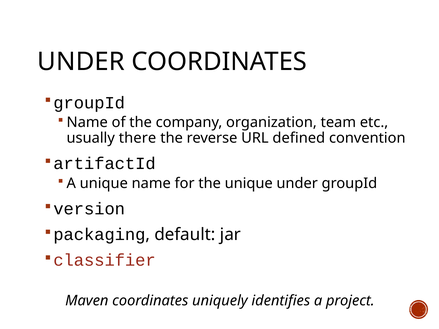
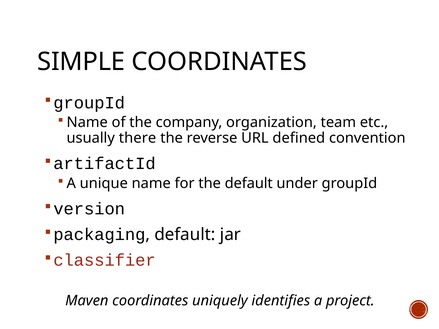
UNDER at (81, 62): UNDER -> SIMPLE
the unique: unique -> default
